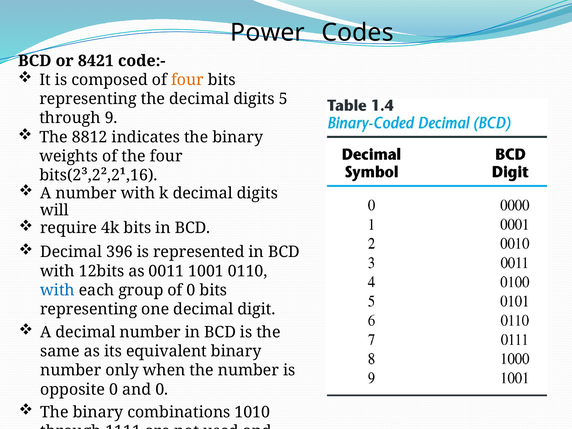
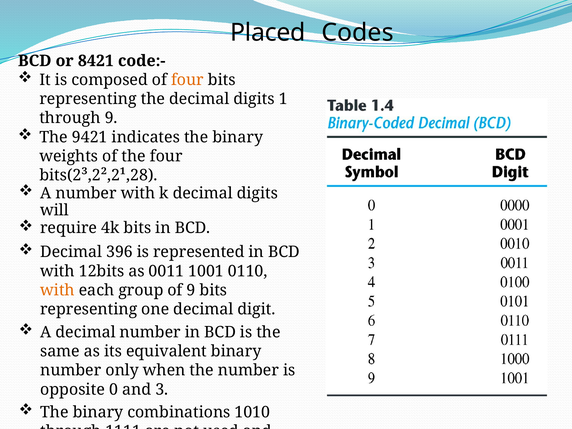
Power: Power -> Placed
5: 5 -> 1
8812: 8812 -> 9421
bits(2³,2²,2¹,16: bits(2³,2²,2¹,16 -> bits(2³,2²,2¹,28
with at (57, 290) colour: blue -> orange
of 0: 0 -> 9
and 0: 0 -> 3
